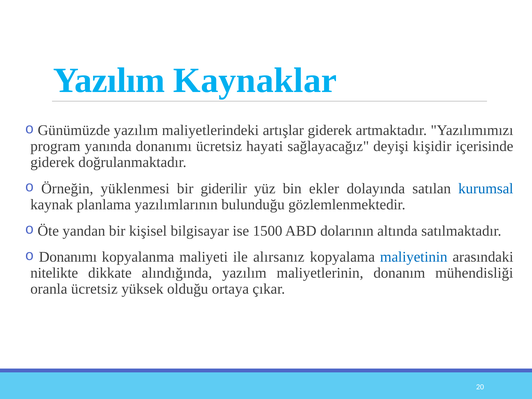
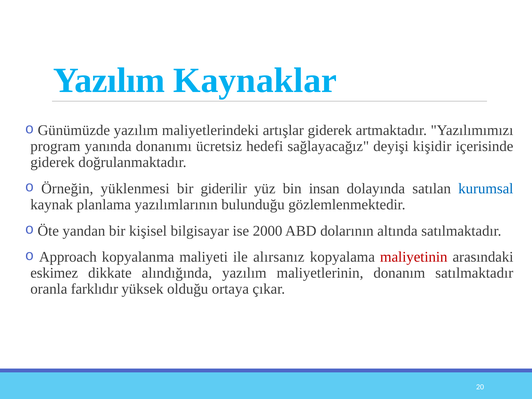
hayati: hayati -> hedefi
ekler: ekler -> insan
1500: 1500 -> 2000
Donanımı at (68, 257): Donanımı -> Approach
maliyetinin colour: blue -> red
nitelikte: nitelikte -> eskimez
donanım mühendisliği: mühendisliği -> satılmaktadır
oranla ücretsiz: ücretsiz -> farklıdır
